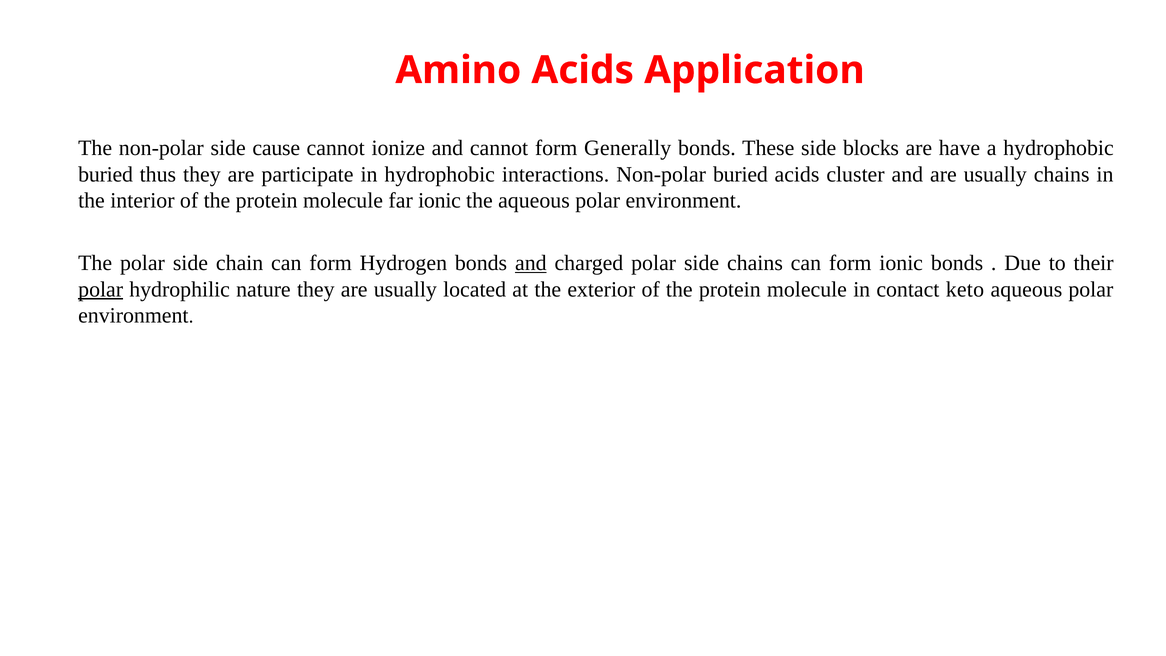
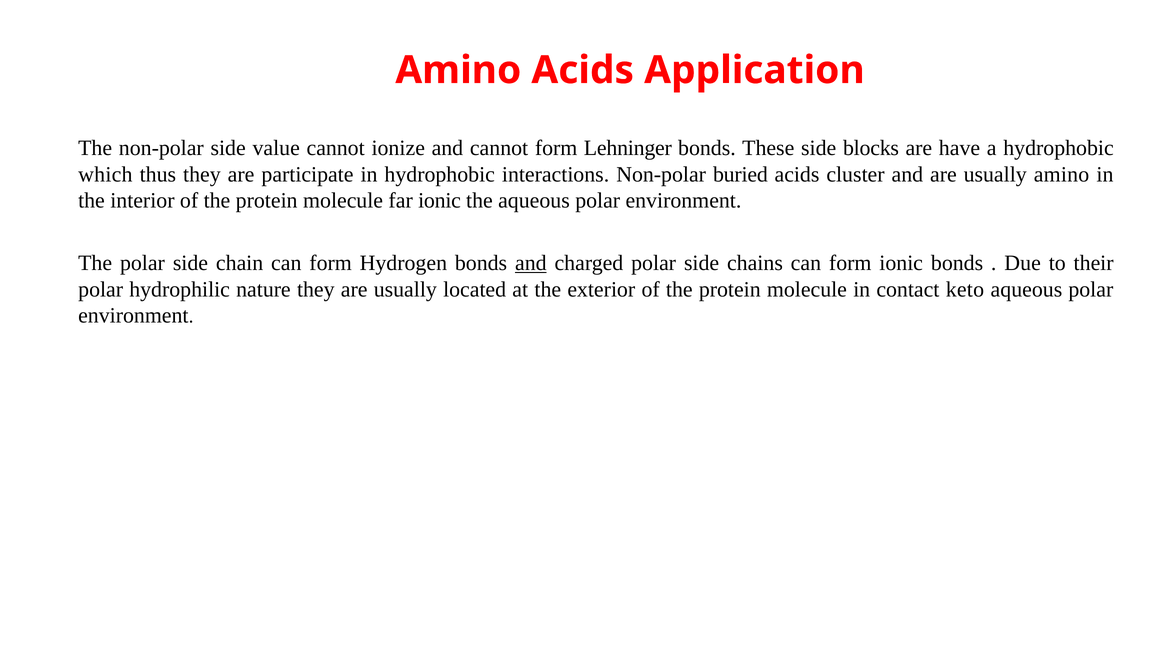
cause: cause -> value
Generally: Generally -> Lehninger
buried at (106, 174): buried -> which
usually chains: chains -> amino
polar at (101, 289) underline: present -> none
